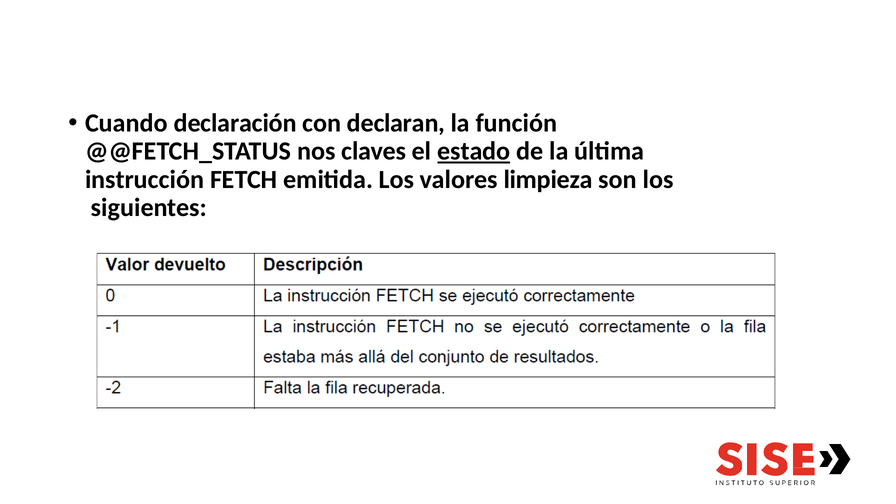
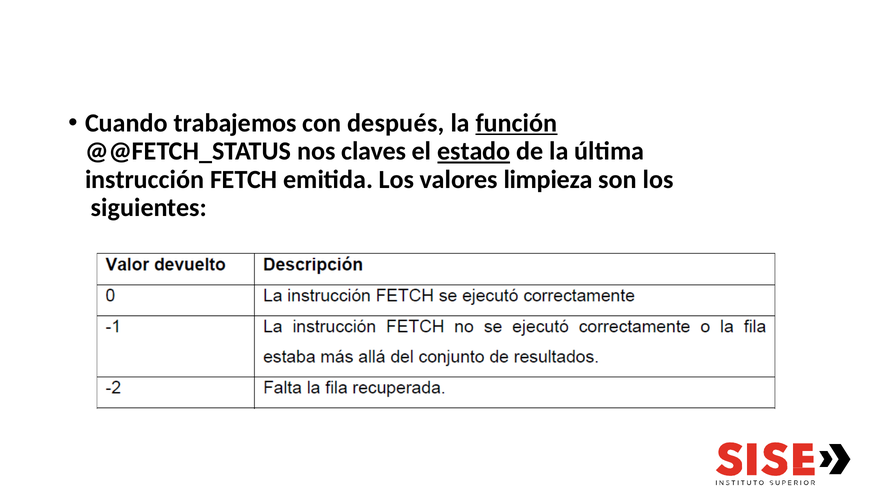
declaración: declaración -> trabajemos
declaran: declaran -> después
función underline: none -> present
